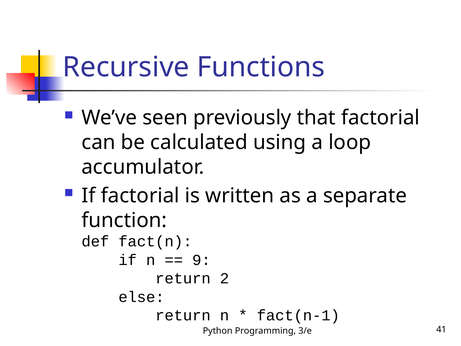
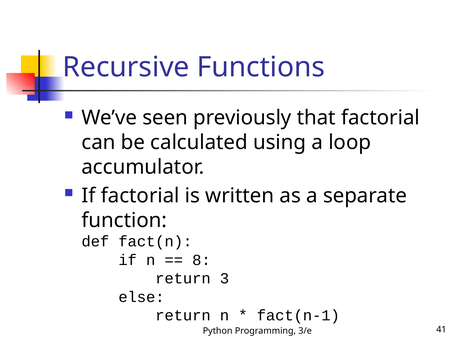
9: 9 -> 8
2: 2 -> 3
